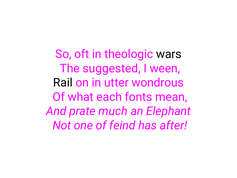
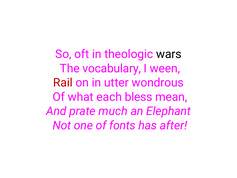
suggested: suggested -> vocabulary
Rail colour: black -> red
fonts: fonts -> bless
feind: feind -> fonts
